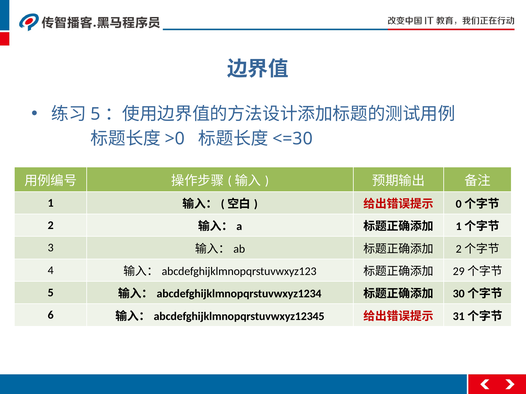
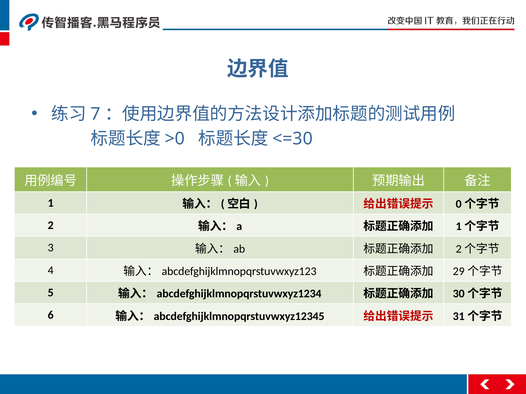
5 at (95, 114): 5 -> 7
